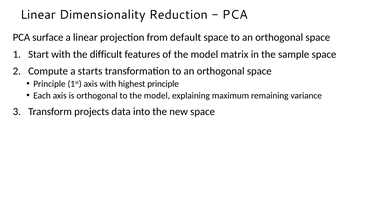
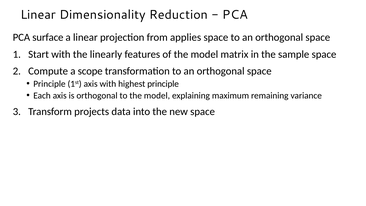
default: default -> applies
difficult: difficult -> linearly
starts: starts -> scope
